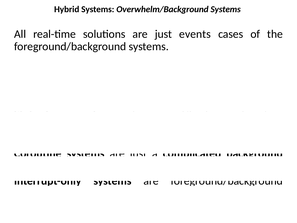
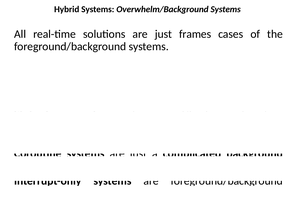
events: events -> frames
